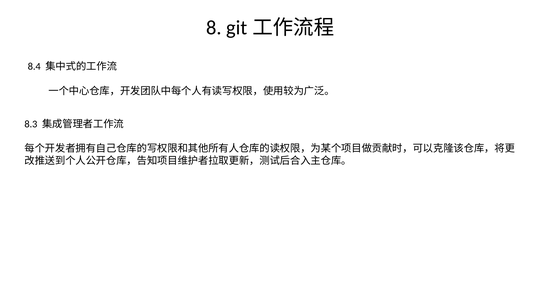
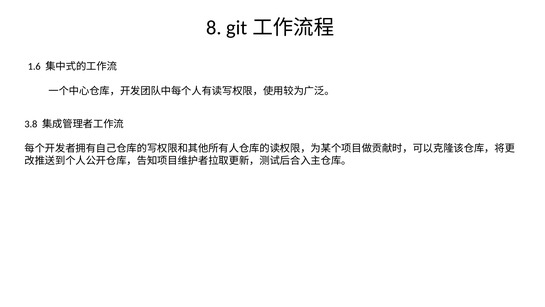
8.4: 8.4 -> 1.6
8.3: 8.3 -> 3.8
